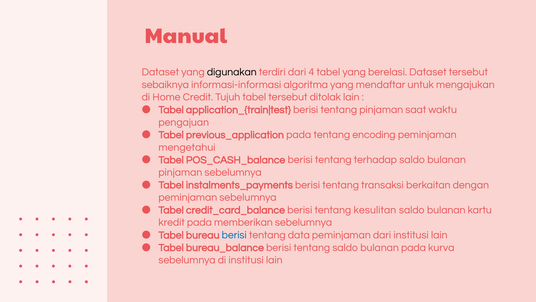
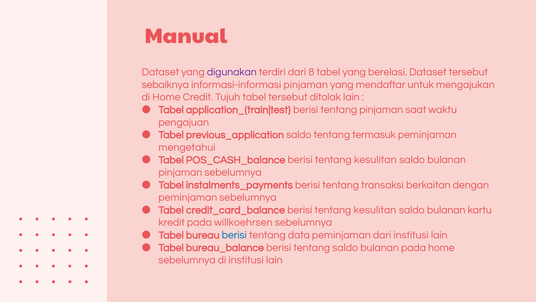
digunakan colour: black -> purple
4: 4 -> 8
informasi-informasi algoritma: algoritma -> pinjaman
previous_application pada: pada -> saldo
encoding: encoding -> termasuk
POS_CASH_balance berisi tentang terhadap: terhadap -> kesulitan
memberikan: memberikan -> willkoehrsen
pada kurva: kurva -> home
